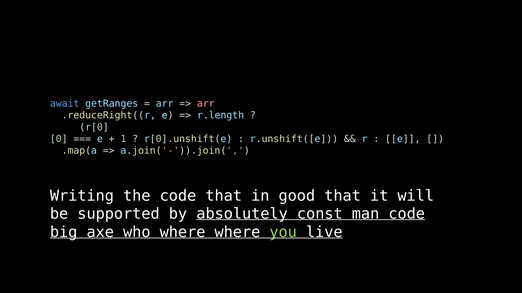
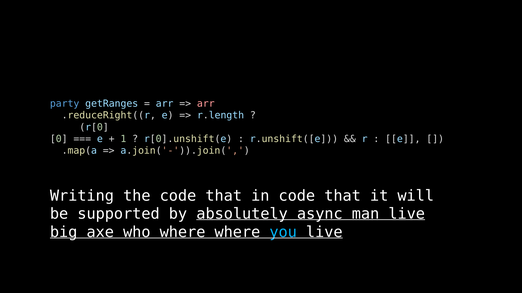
await: await -> party
in good: good -> code
const: const -> async
man code: code -> live
you colour: light green -> light blue
